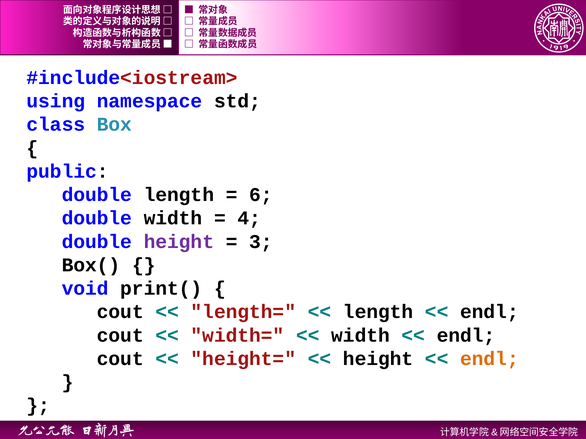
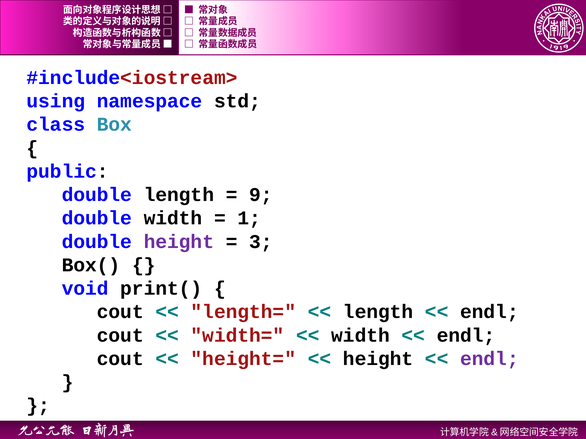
6: 6 -> 9
4: 4 -> 1
endl at (489, 359) colour: orange -> purple
